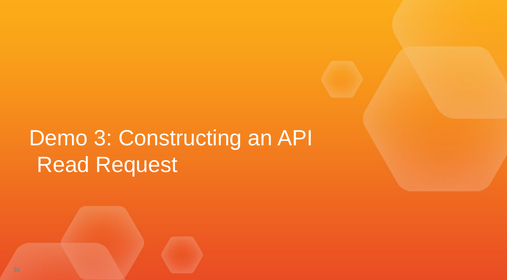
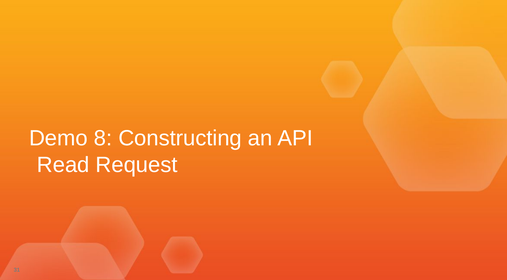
3: 3 -> 8
